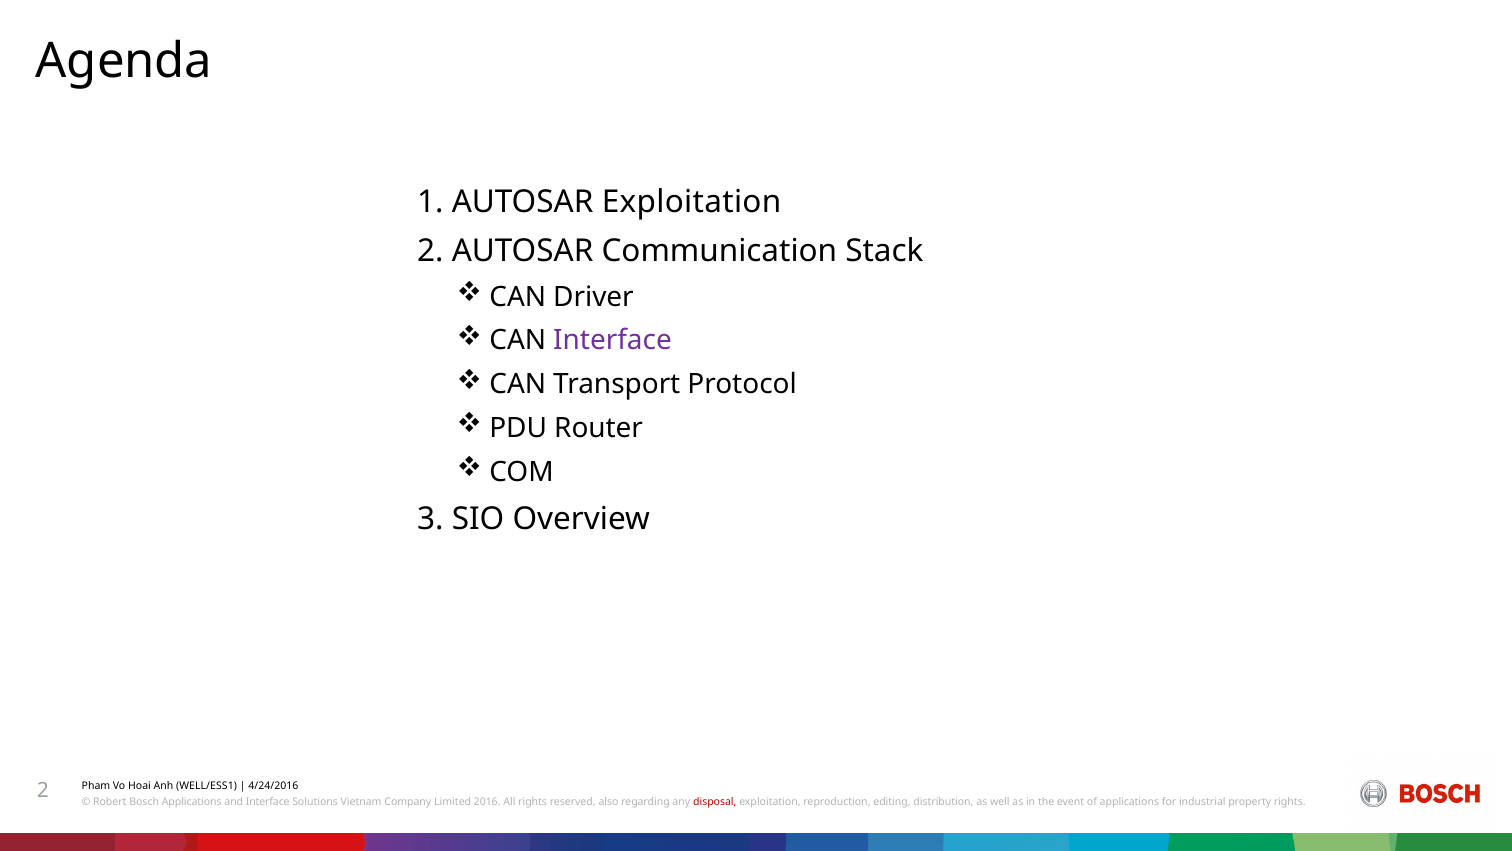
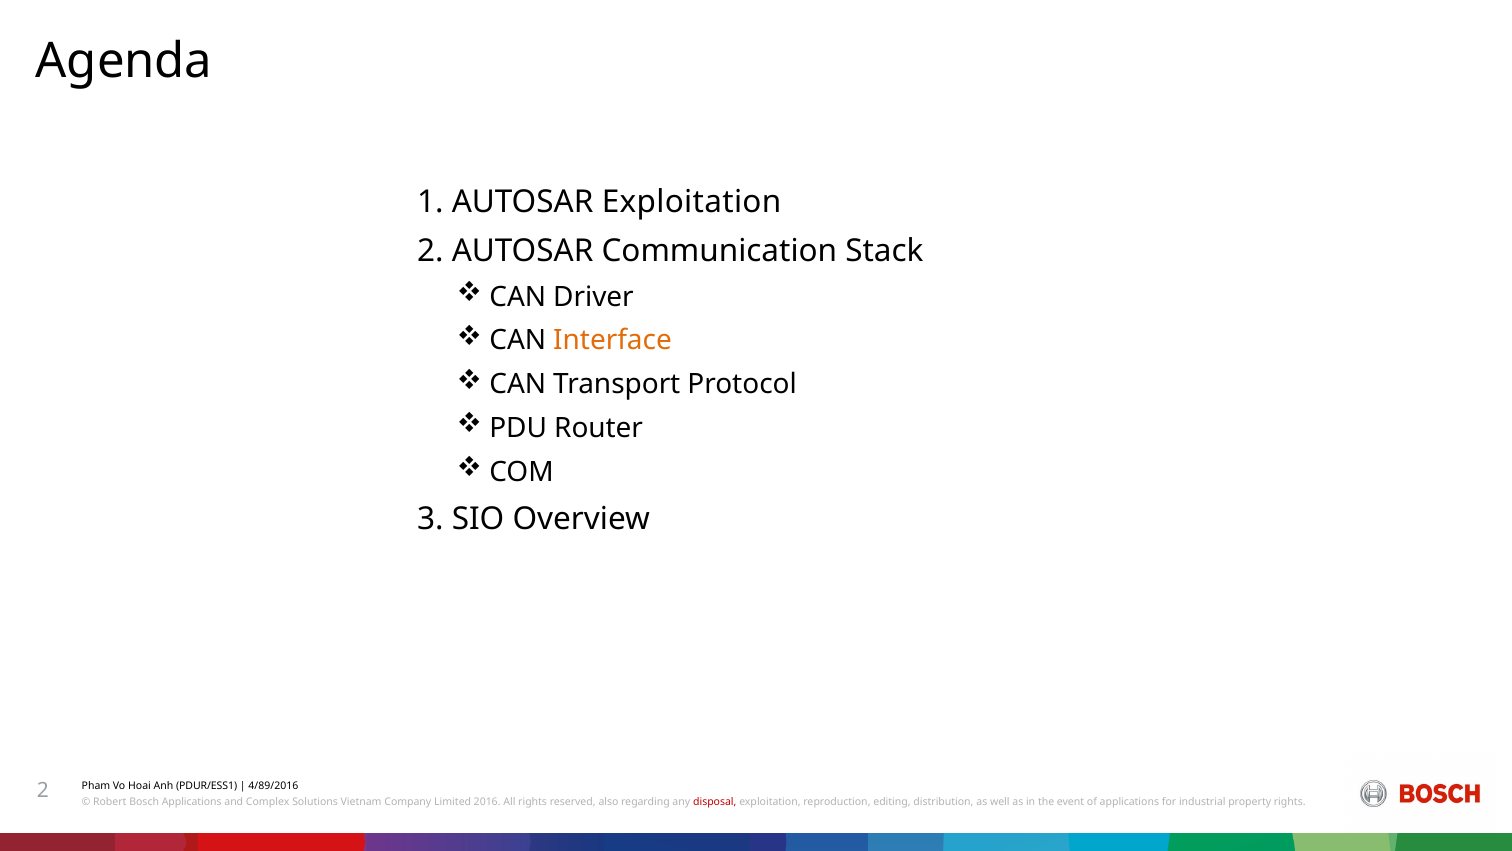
Interface at (613, 340) colour: purple -> orange
WELL/ESS1: WELL/ESS1 -> PDUR/ESS1
4/24/2016: 4/24/2016 -> 4/89/2016
and Interface: Interface -> Complex
